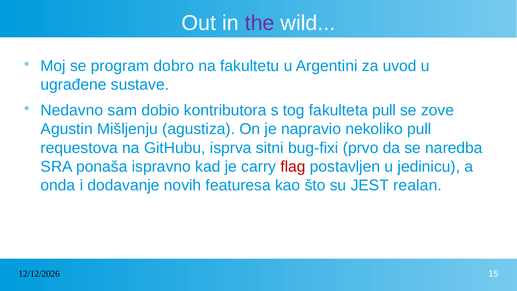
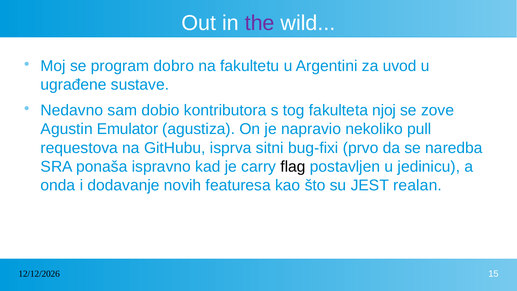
fakulteta pull: pull -> njoj
Mišljenju: Mišljenju -> Emulator
flag colour: red -> black
